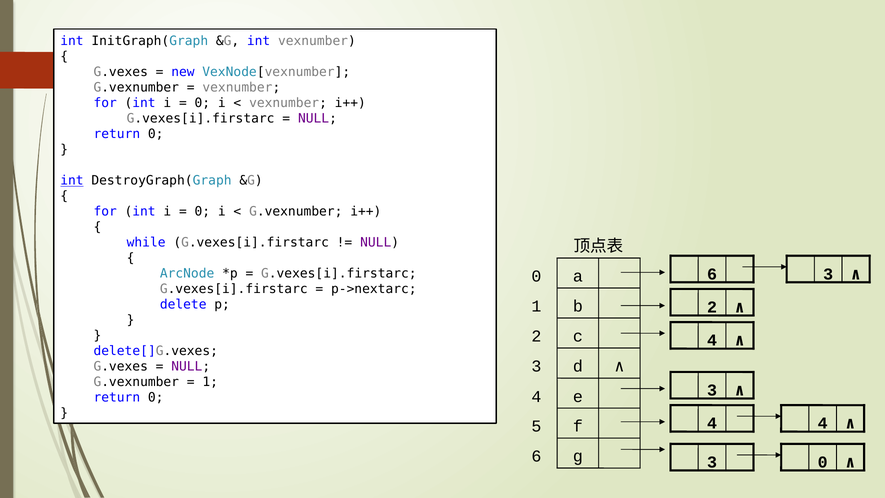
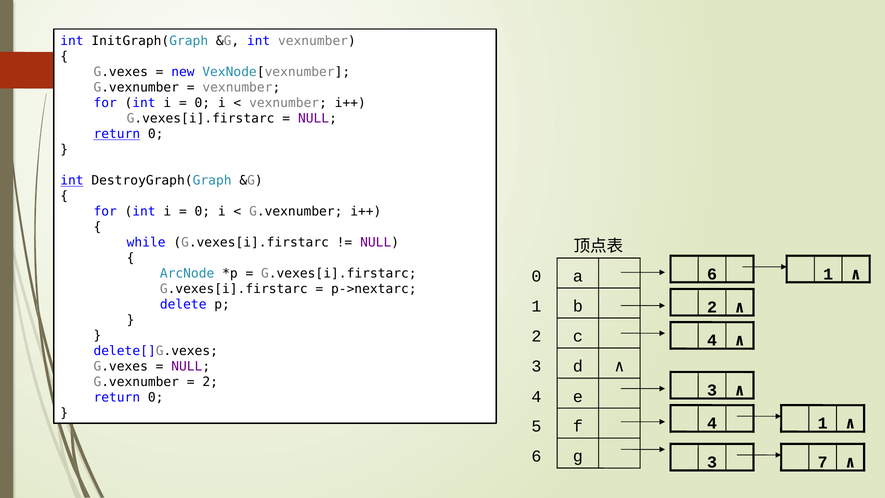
return at (117, 134) underline: none -> present
6 3: 3 -> 1
1 at (210, 382): 1 -> 2
4 4: 4 -> 1
3 0: 0 -> 7
